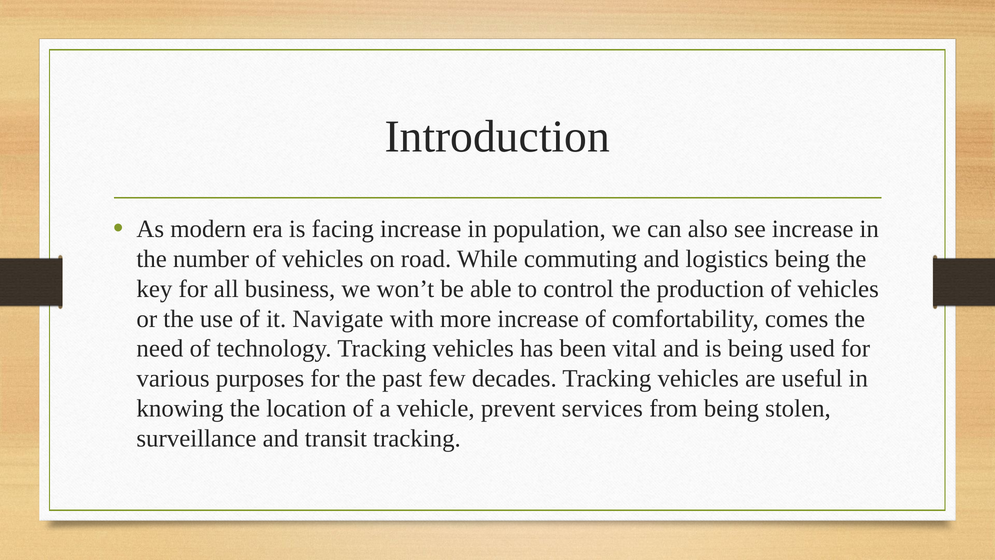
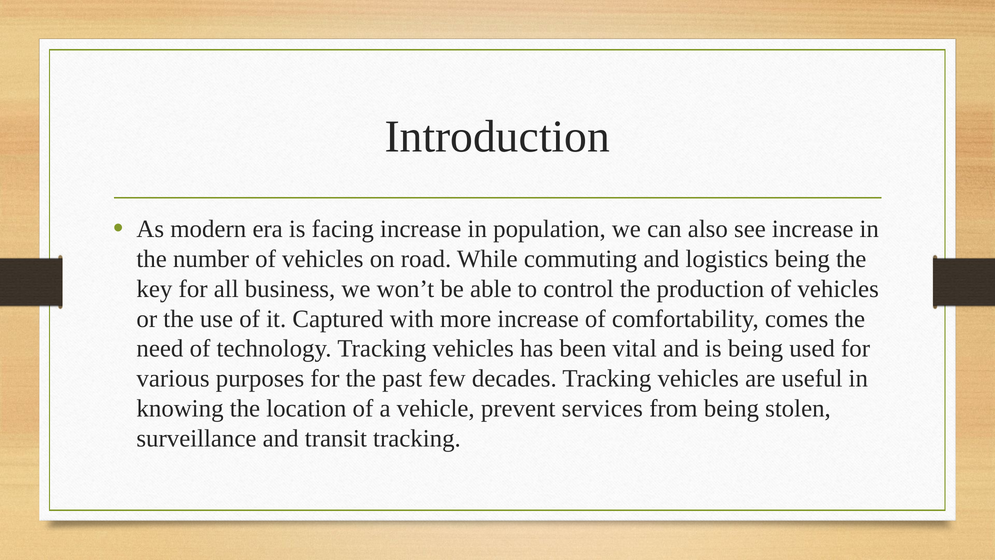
Navigate: Navigate -> Captured
